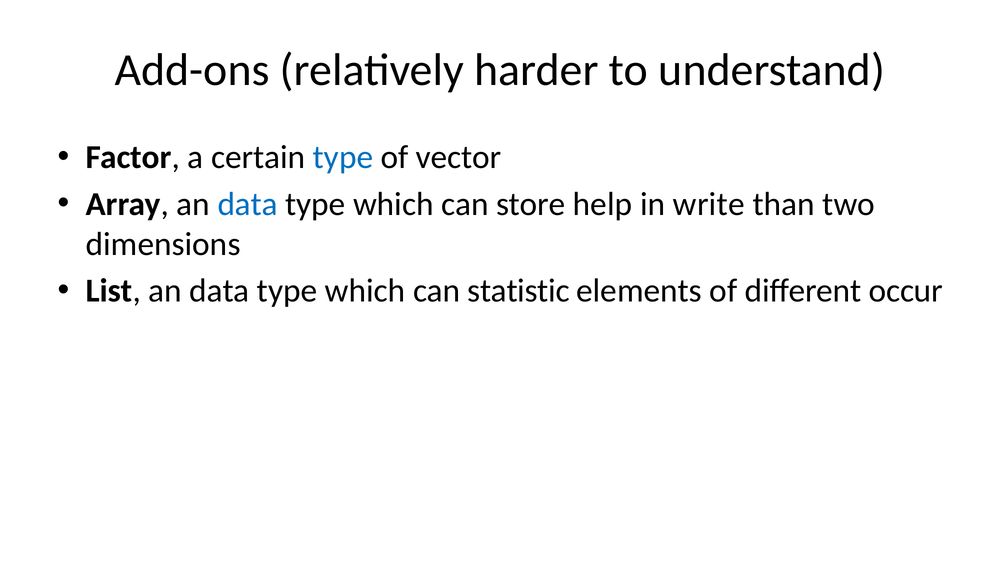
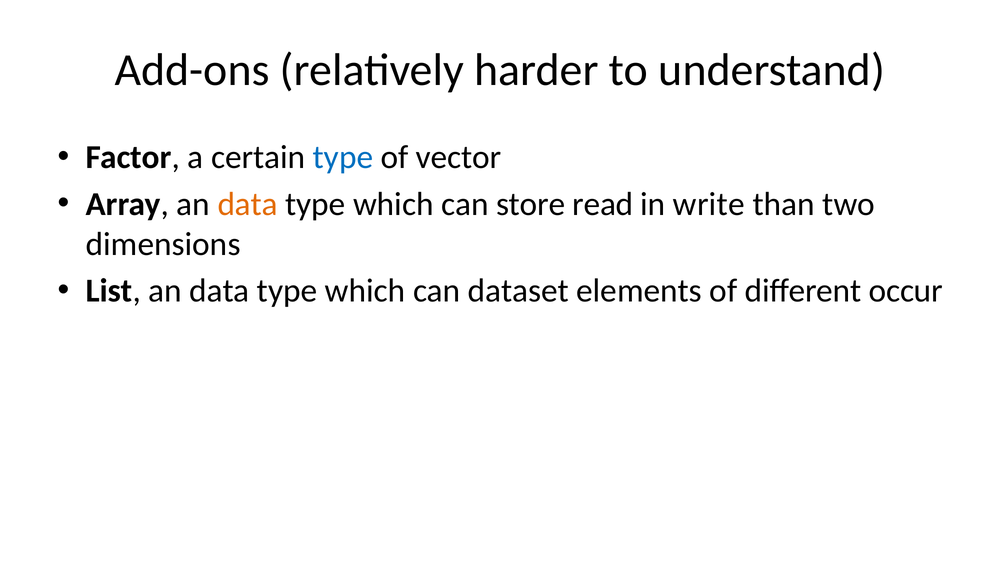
data at (248, 204) colour: blue -> orange
help: help -> read
statistic: statistic -> dataset
